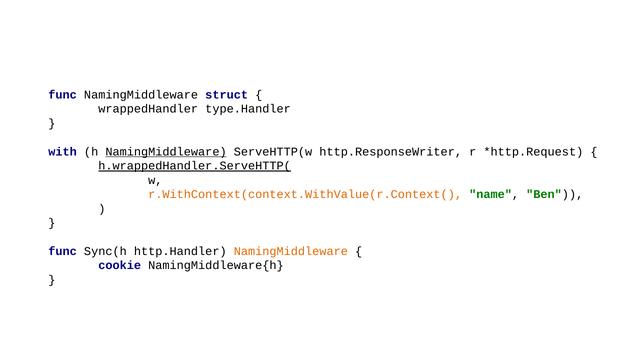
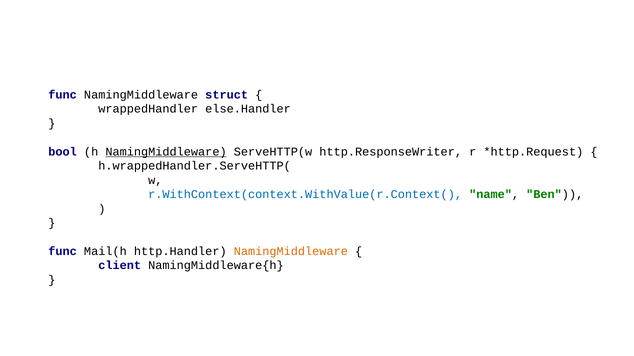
type.Handler: type.Handler -> else.Handler
with: with -> bool
h.wrappedHandler.ServeHTTP( underline: present -> none
r.WithContext(context.WithValue(r.Context( colour: orange -> blue
Sync(h: Sync(h -> Mail(h
cookie: cookie -> client
